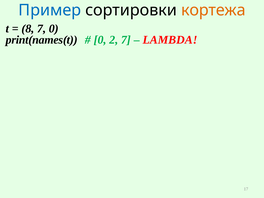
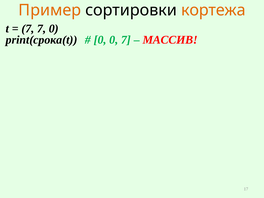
Пример colour: blue -> orange
8 at (28, 29): 8 -> 7
print(names(t: print(names(t -> print(срока(t
0 2: 2 -> 0
LAMBDA: LAMBDA -> МАССИВ
